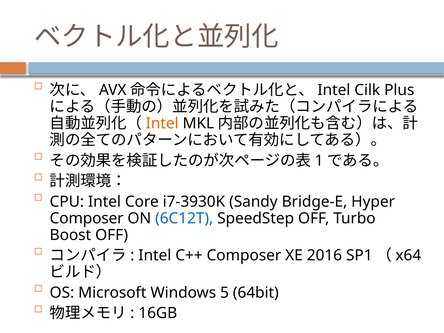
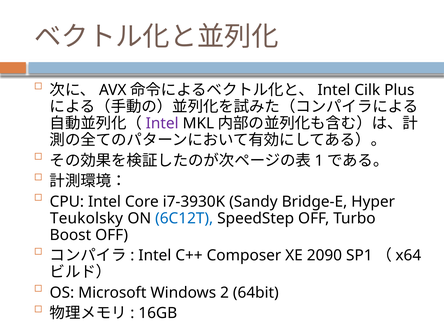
Intel at (162, 123) colour: orange -> purple
Composer at (87, 218): Composer -> Teukolsky
2016: 2016 -> 2090
5: 5 -> 2
